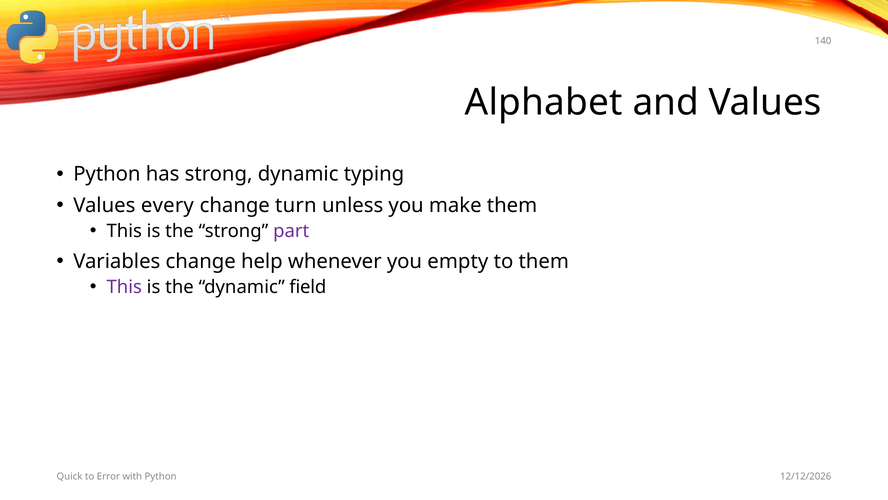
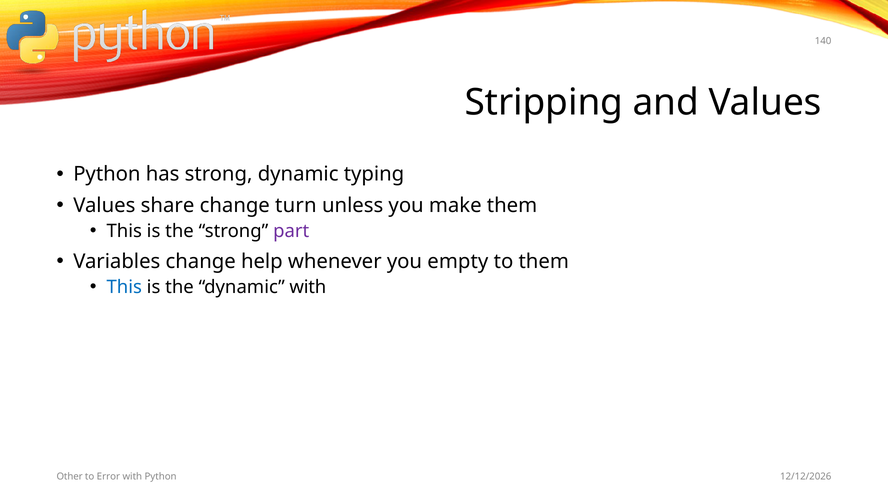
Alphabet: Alphabet -> Stripping
every: every -> share
This at (124, 287) colour: purple -> blue
dynamic field: field -> with
Quick: Quick -> Other
